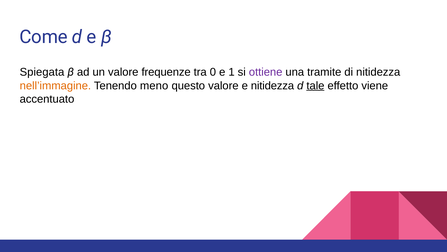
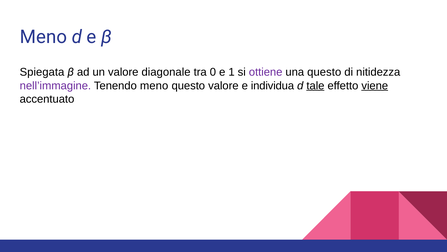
Come at (44, 37): Come -> Meno
frequenze: frequenze -> diagonale
una tramite: tramite -> questo
nell’immagine colour: orange -> purple
e nitidezza: nitidezza -> individua
viene underline: none -> present
